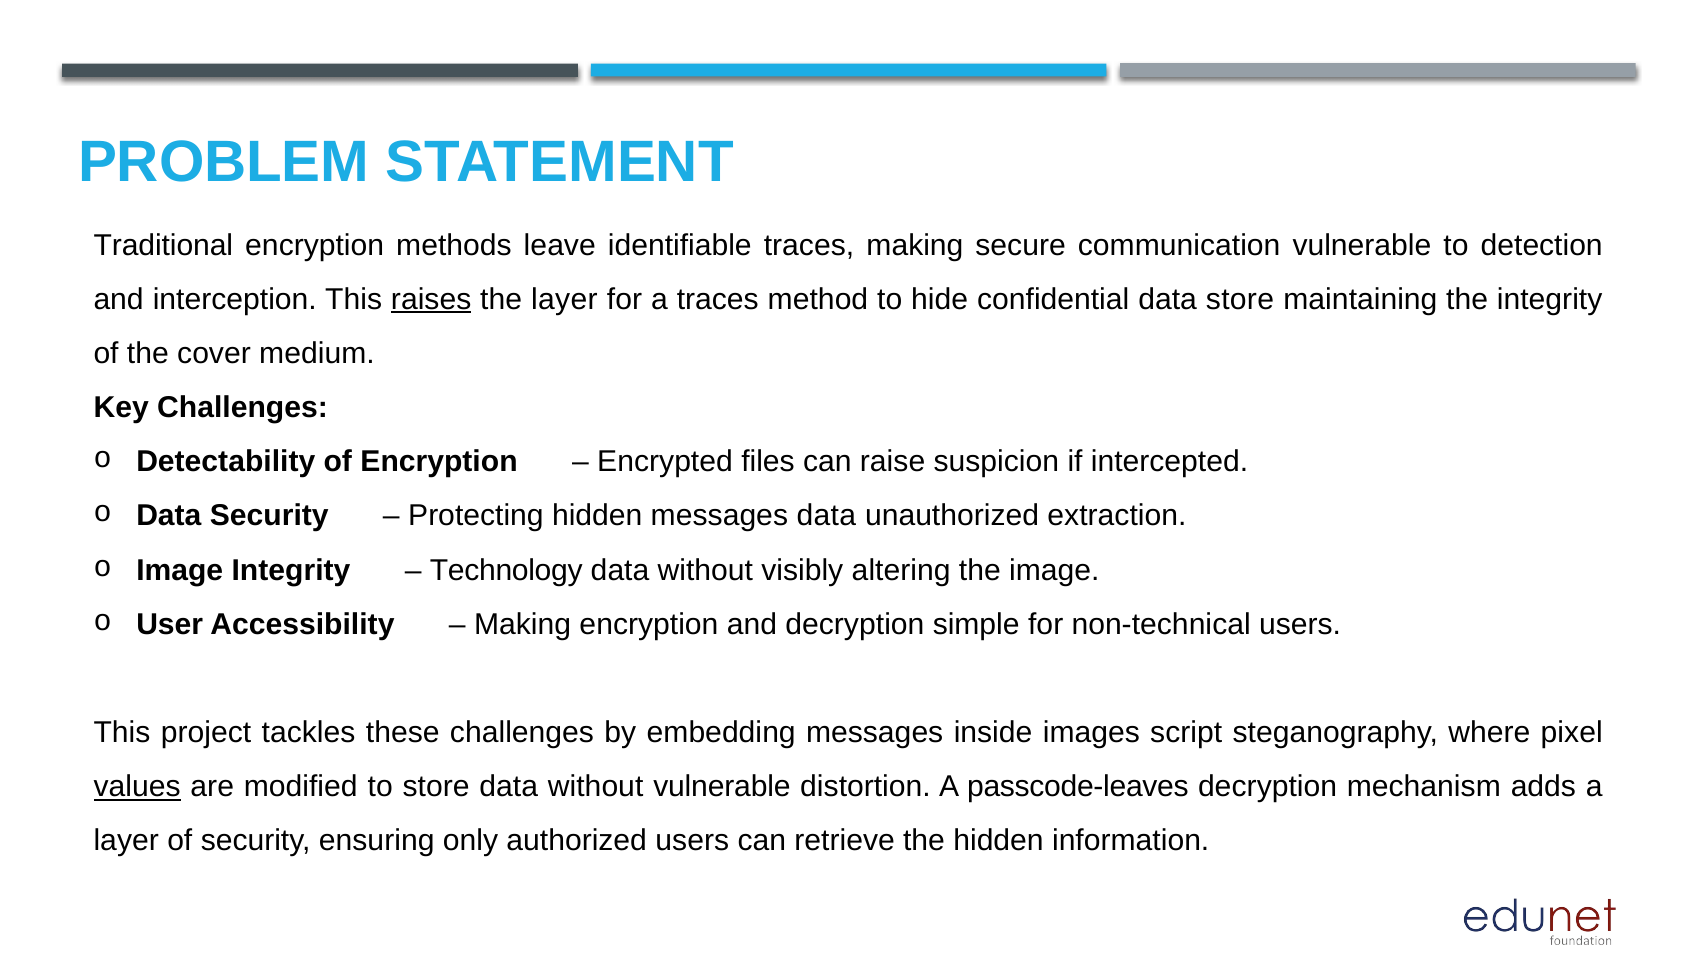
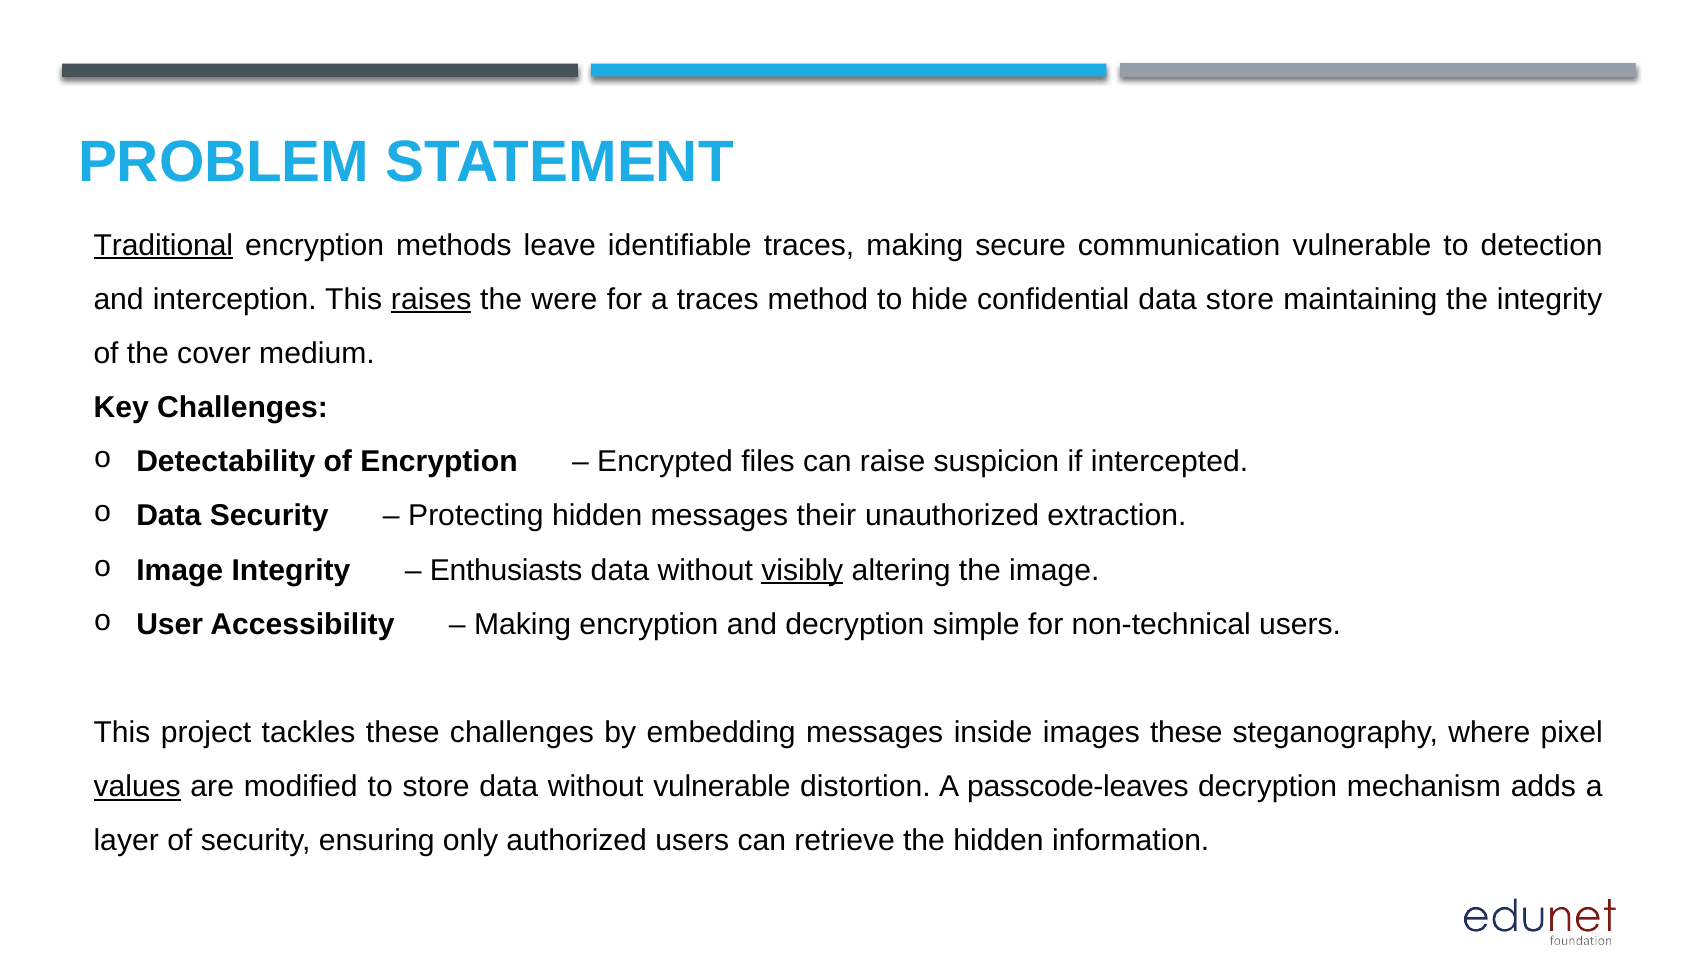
Traditional underline: none -> present
the layer: layer -> were
messages data: data -> their
Technology: Technology -> Enthusiasts
visibly underline: none -> present
images script: script -> these
